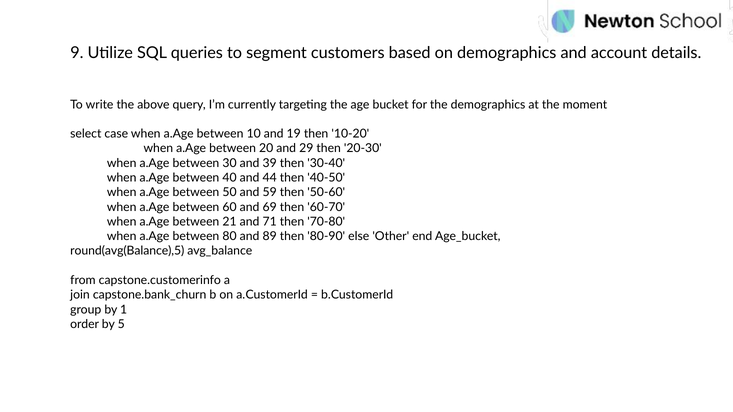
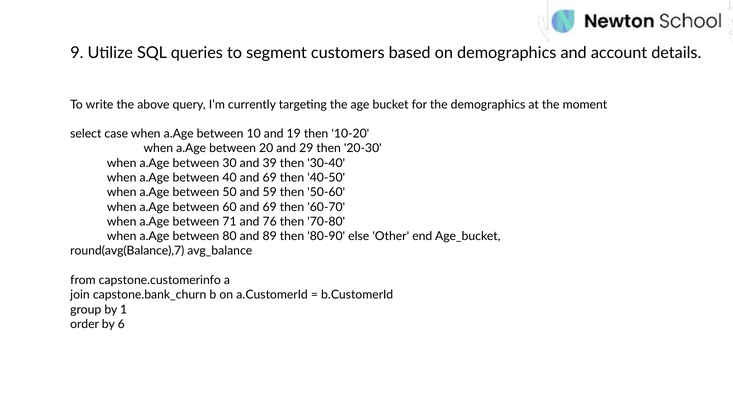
40 and 44: 44 -> 69
21: 21 -> 71
71: 71 -> 76
round(avg(Balance),5: round(avg(Balance),5 -> round(avg(Balance),7
5: 5 -> 6
